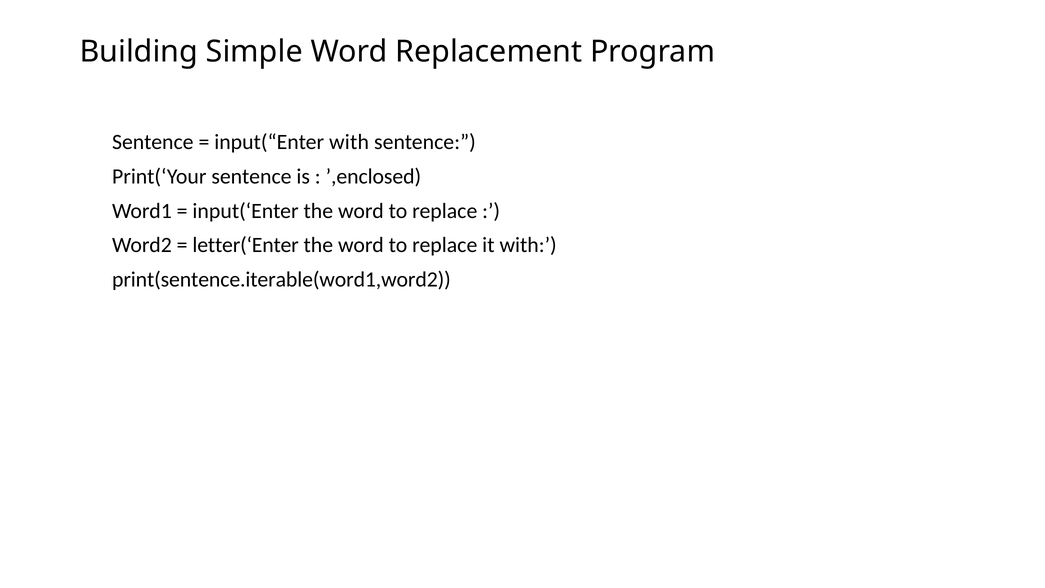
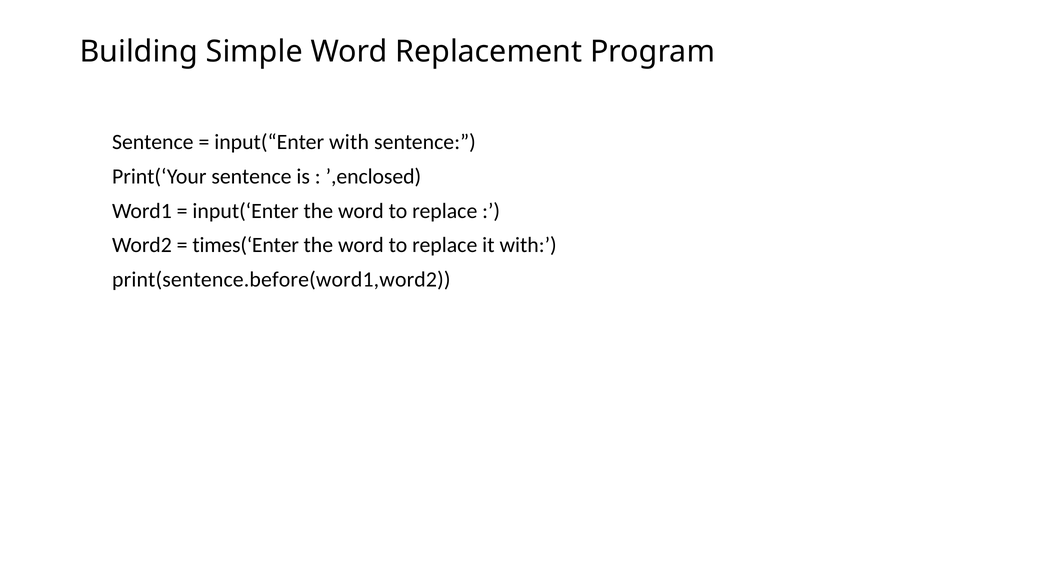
letter(‘Enter: letter(‘Enter -> times(‘Enter
print(sentence.iterable(word1,word2: print(sentence.iterable(word1,word2 -> print(sentence.before(word1,word2
